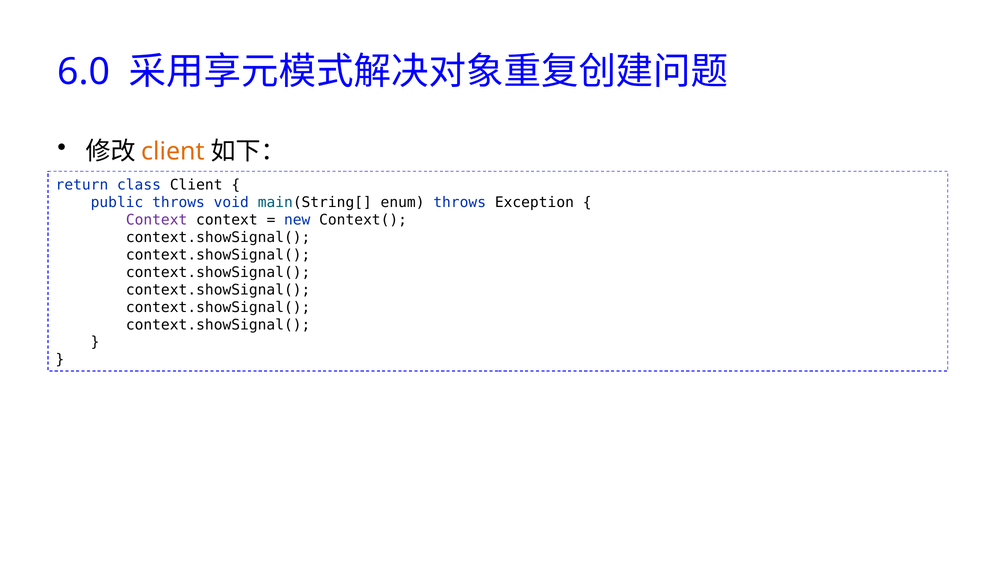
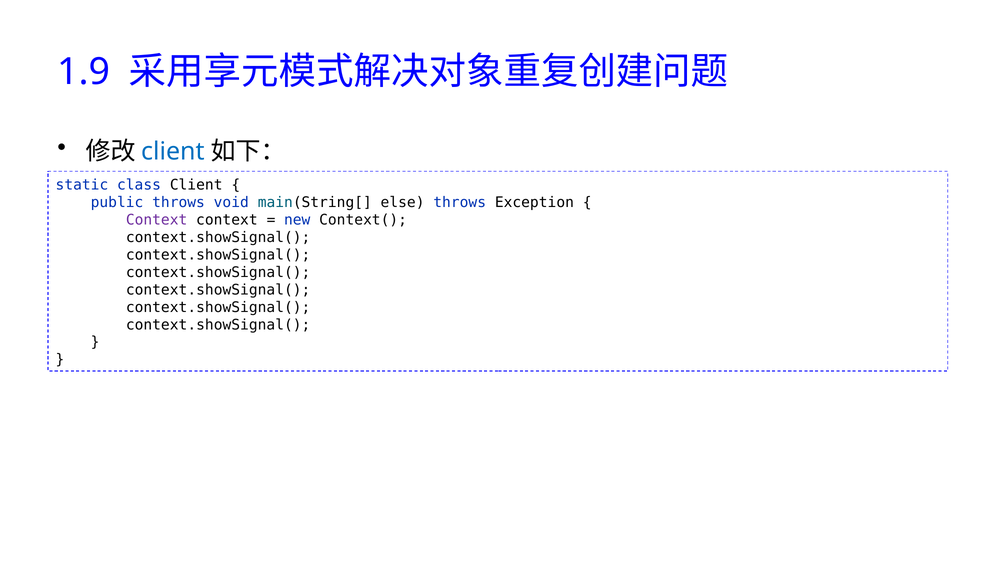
6.0: 6.0 -> 1.9
client at (173, 152) colour: orange -> blue
return: return -> static
enum: enum -> else
